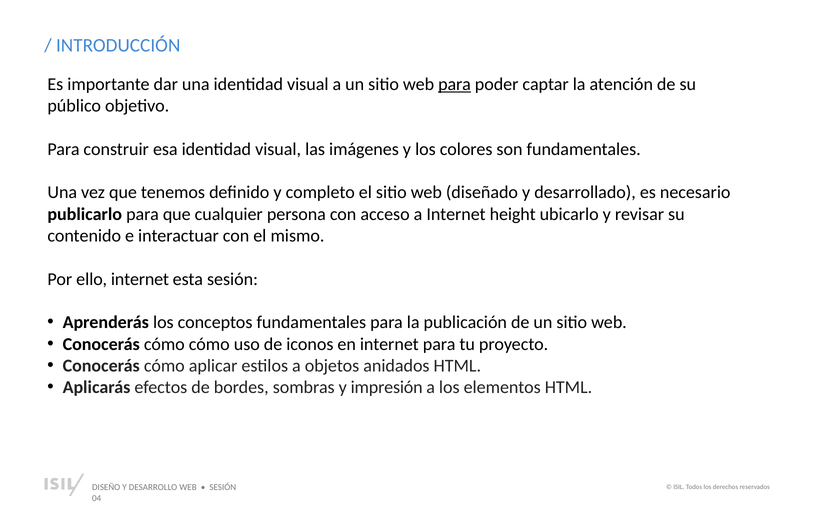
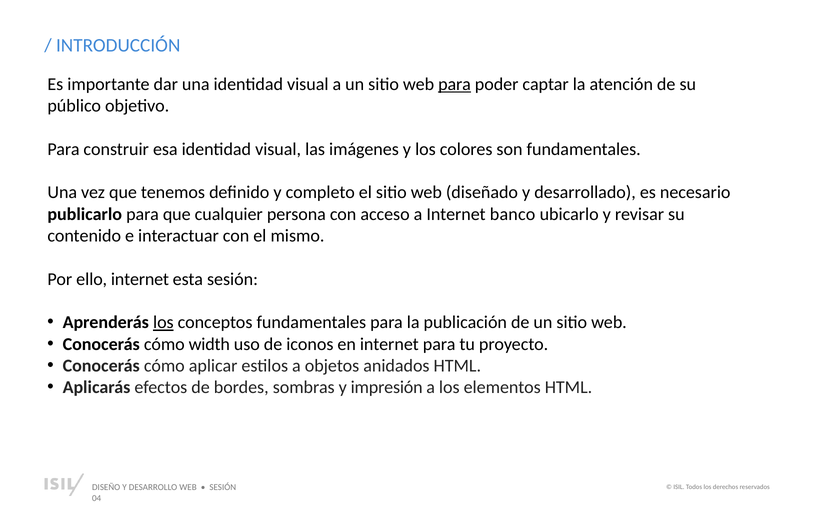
height: height -> banco
los at (163, 323) underline: none -> present
cómo cómo: cómo -> width
